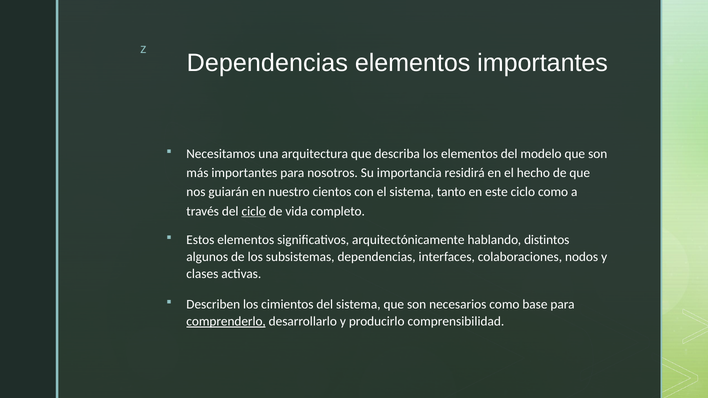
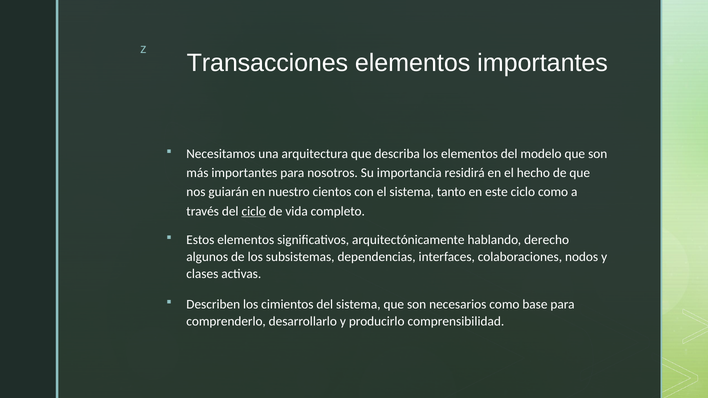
Dependencias at (267, 63): Dependencias -> Transacciones
distintos: distintos -> derecho
comprenderlo underline: present -> none
